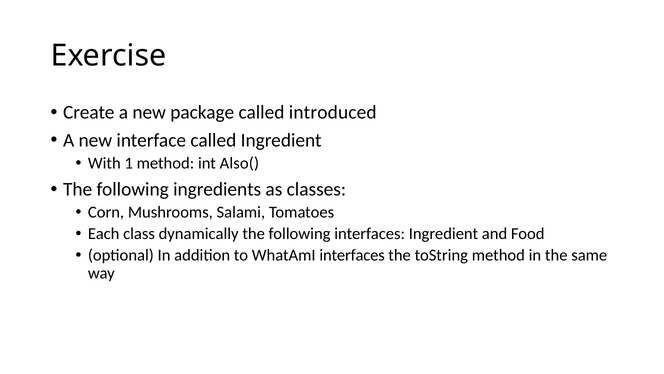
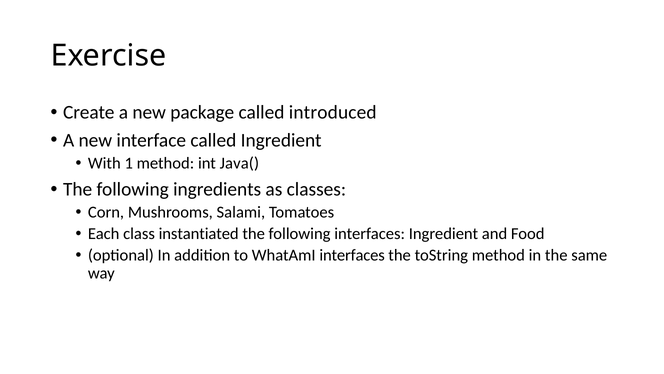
Also(: Also( -> Java(
dynamically: dynamically -> instantiated
